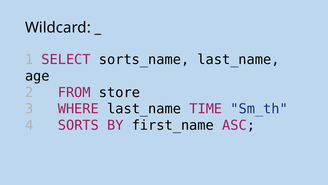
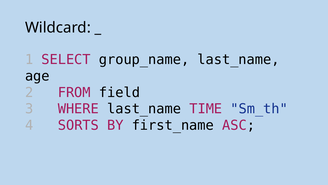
sorts_name: sorts_name -> group_name
store: store -> field
